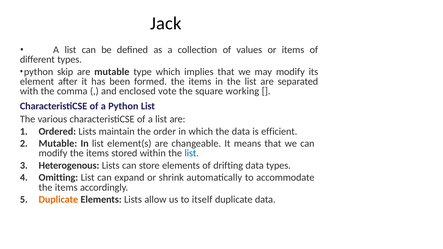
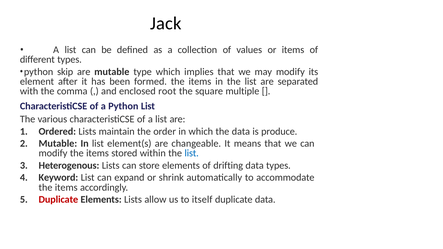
vote: vote -> root
working: working -> multiple
efficient: efficient -> produce
Omitting: Omitting -> Keyword
Duplicate at (58, 200) colour: orange -> red
